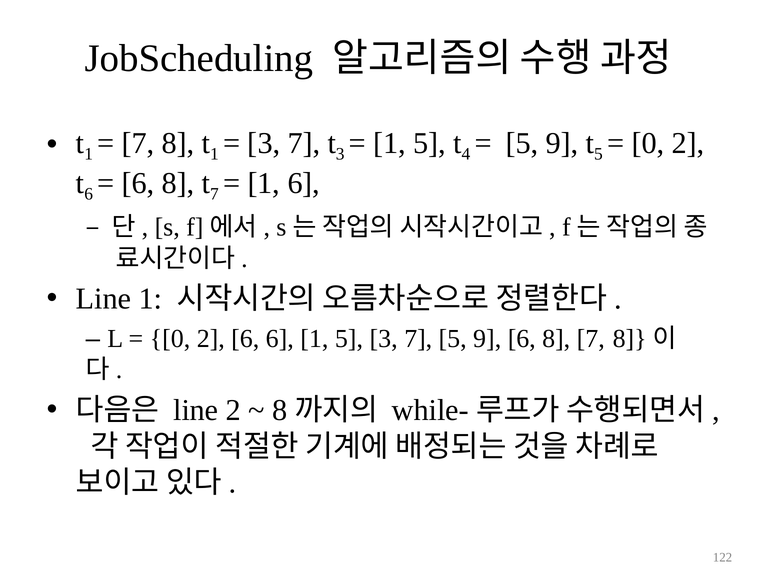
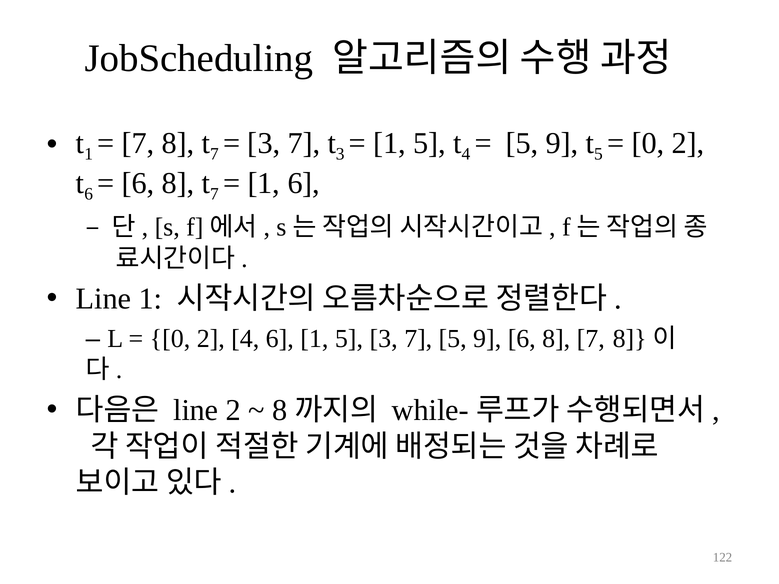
1 at (214, 154): 1 -> 7
2 6: 6 -> 4
